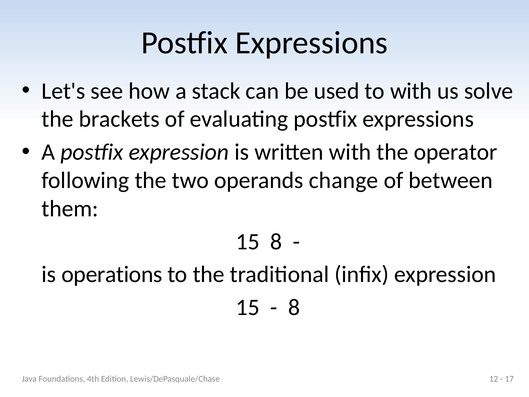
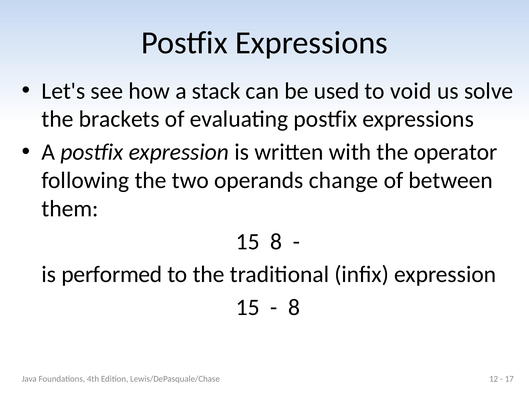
to with: with -> void
operations: operations -> performed
